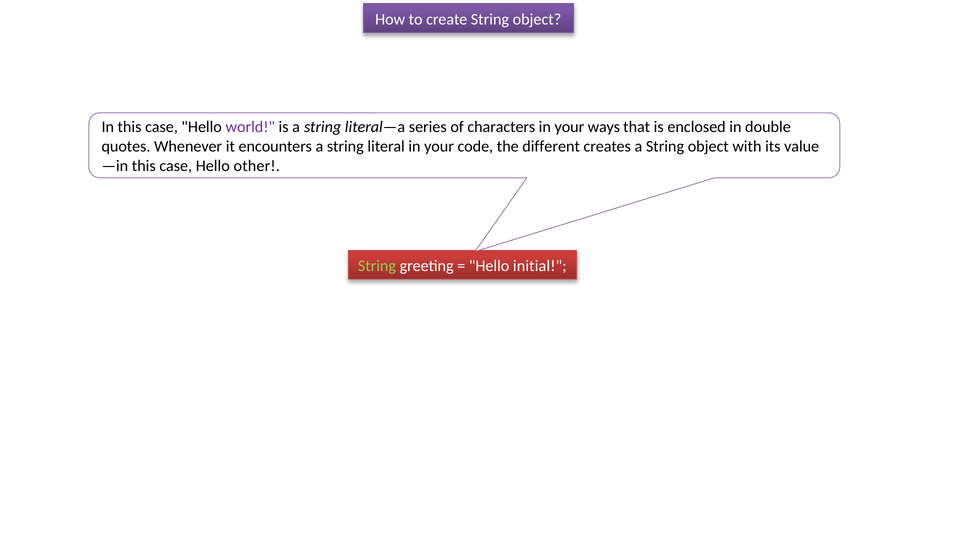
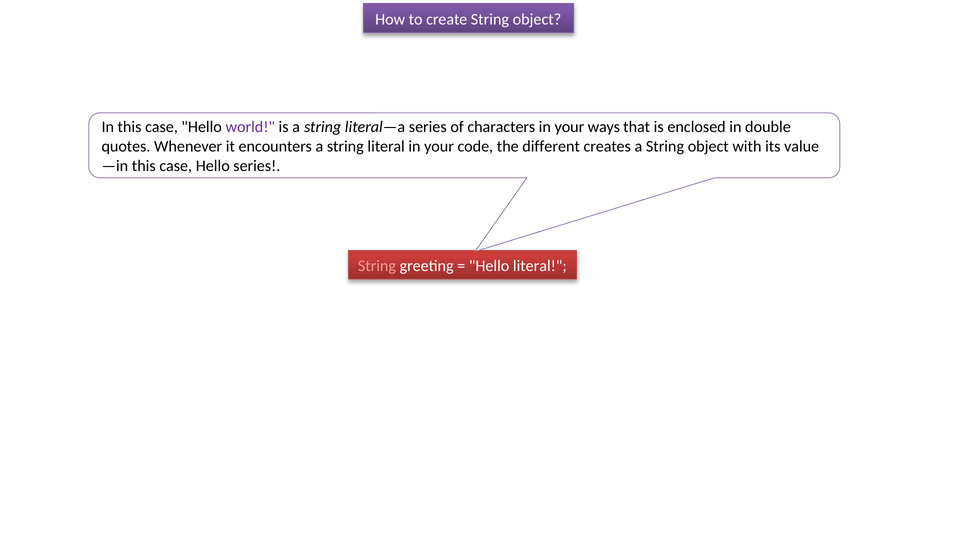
Hello other: other -> series
String at (377, 266) colour: light green -> pink
Hello initial: initial -> literal
